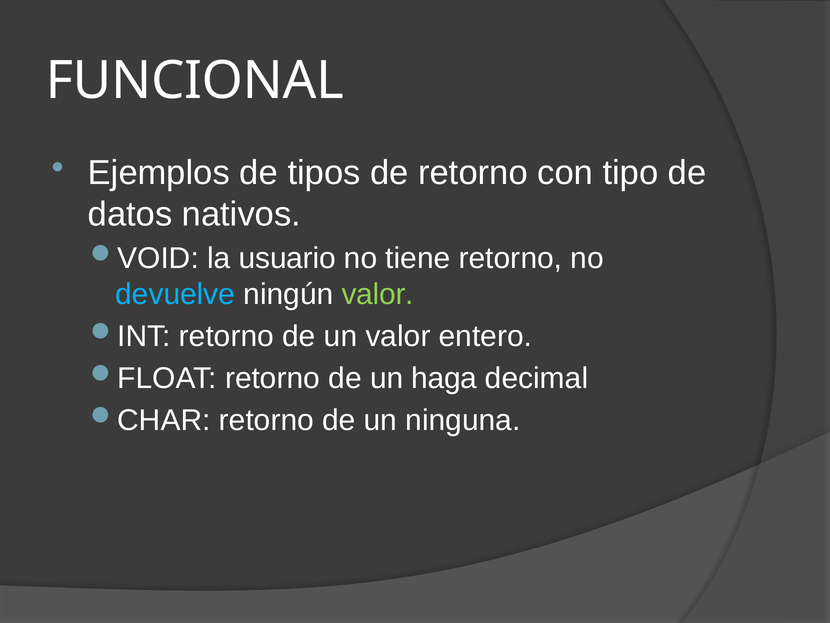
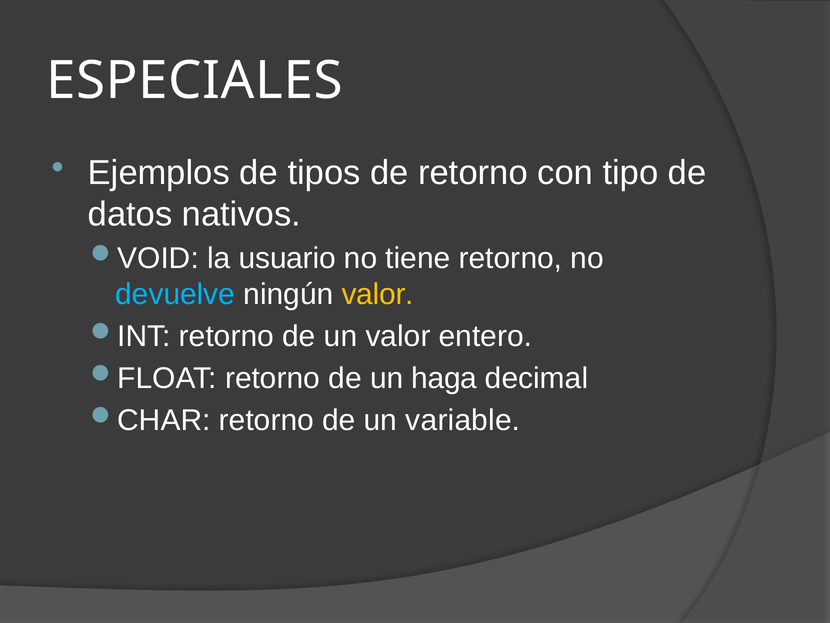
FUNCIONAL: FUNCIONAL -> ESPECIALES
valor at (378, 294) colour: light green -> yellow
ninguna: ninguna -> variable
